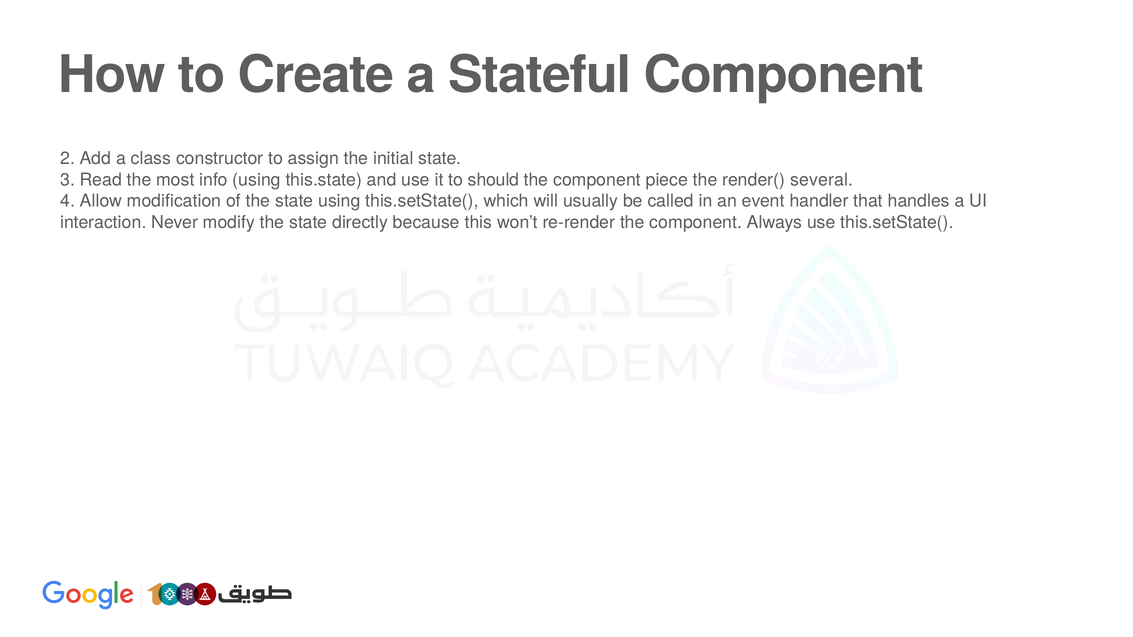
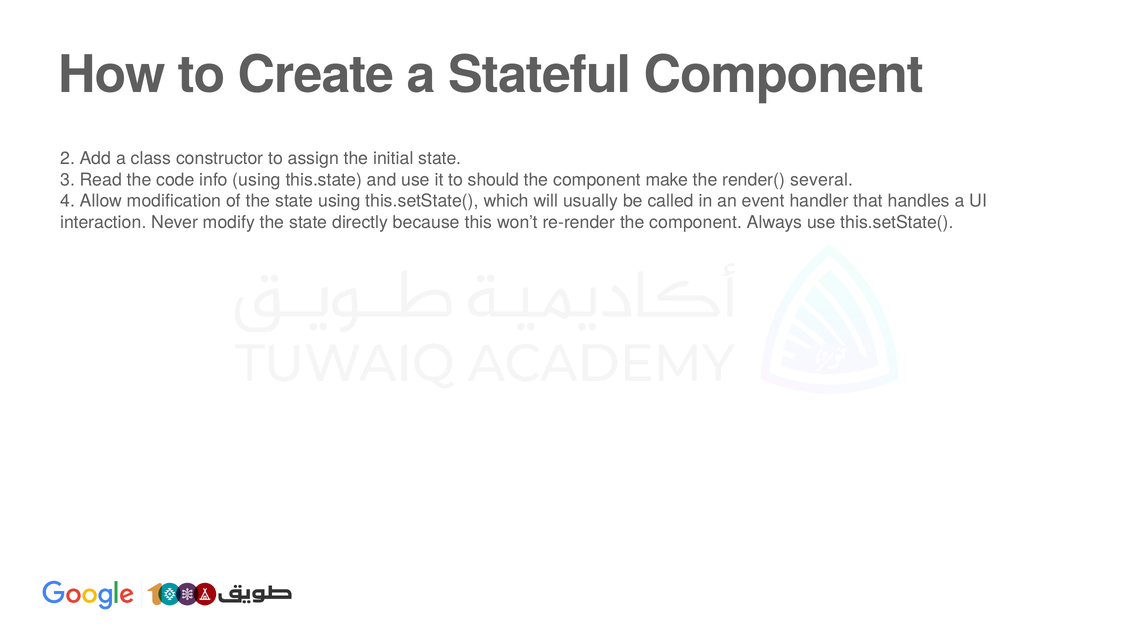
most: most -> code
piece: piece -> make
